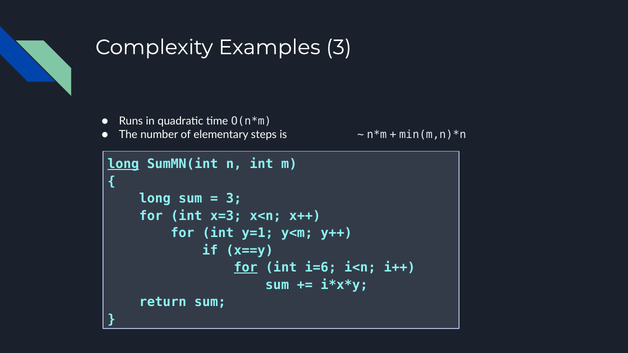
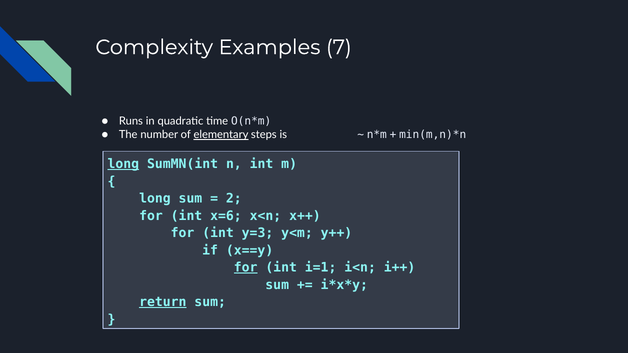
Examples 3: 3 -> 7
elementary underline: none -> present
3 at (234, 199): 3 -> 2
x=3: x=3 -> x=6
y=1: y=1 -> y=3
i=6: i=6 -> i=1
return underline: none -> present
